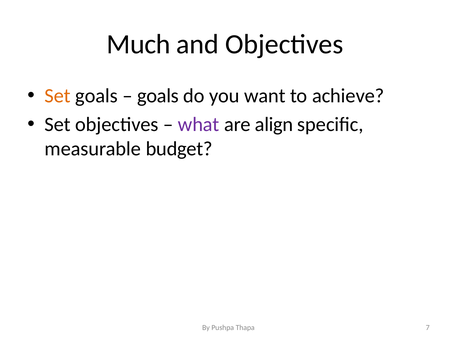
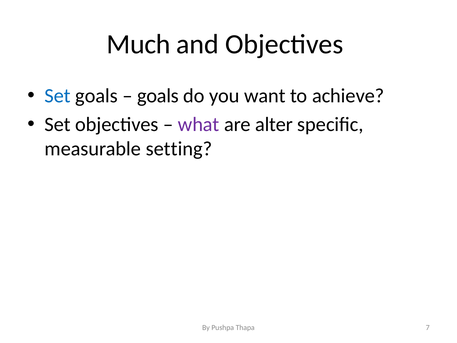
Set at (58, 96) colour: orange -> blue
align: align -> alter
budget: budget -> setting
